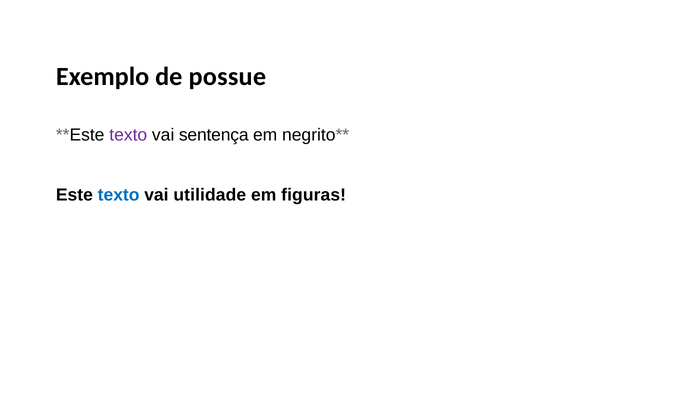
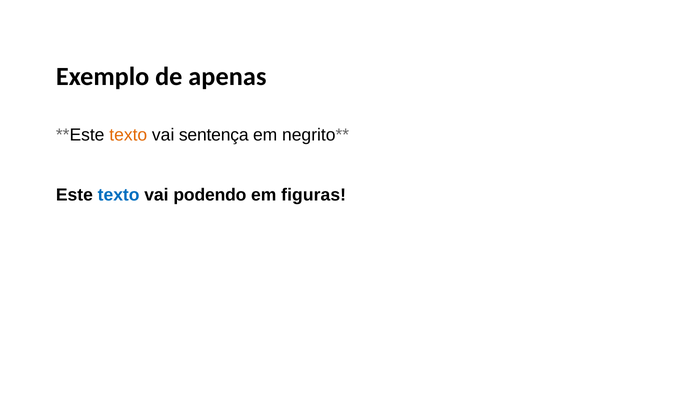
possue: possue -> apenas
texto at (128, 135) colour: purple -> orange
utilidade: utilidade -> podendo
